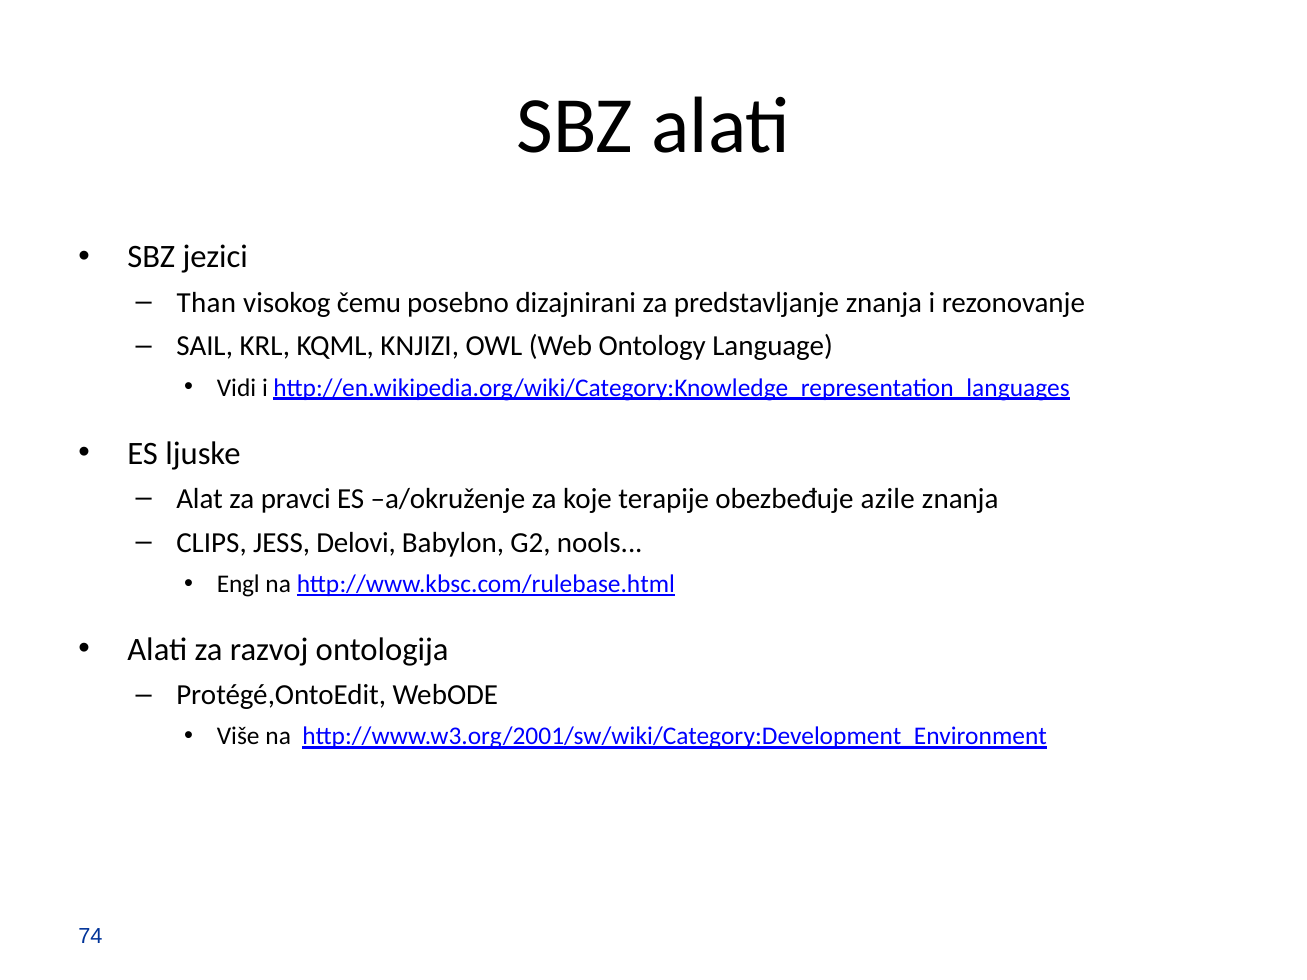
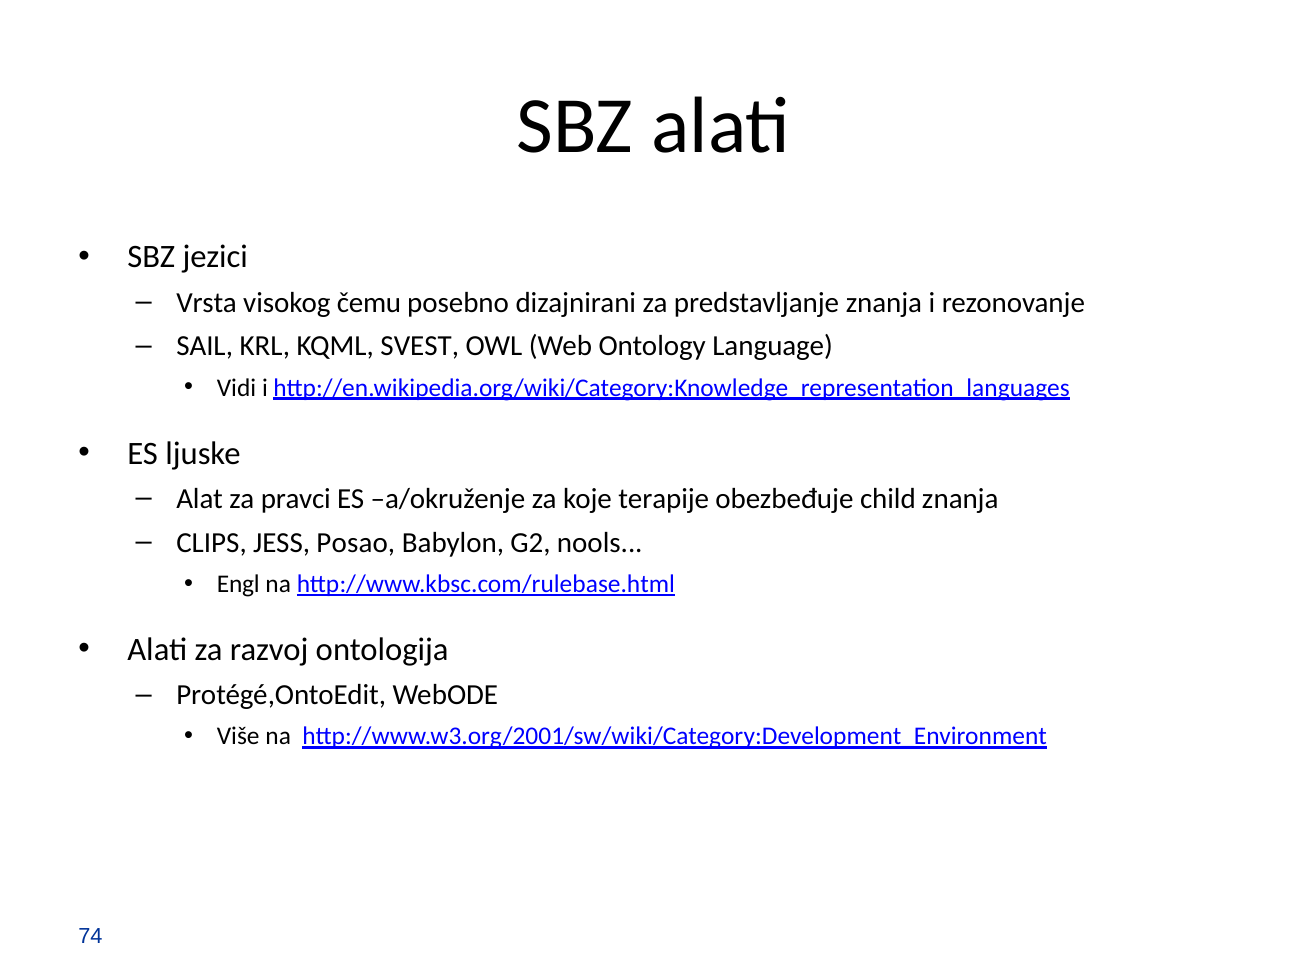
Than: Than -> Vrsta
KNJIZI: KNJIZI -> SVEST
azile: azile -> child
Delovi: Delovi -> Posao
